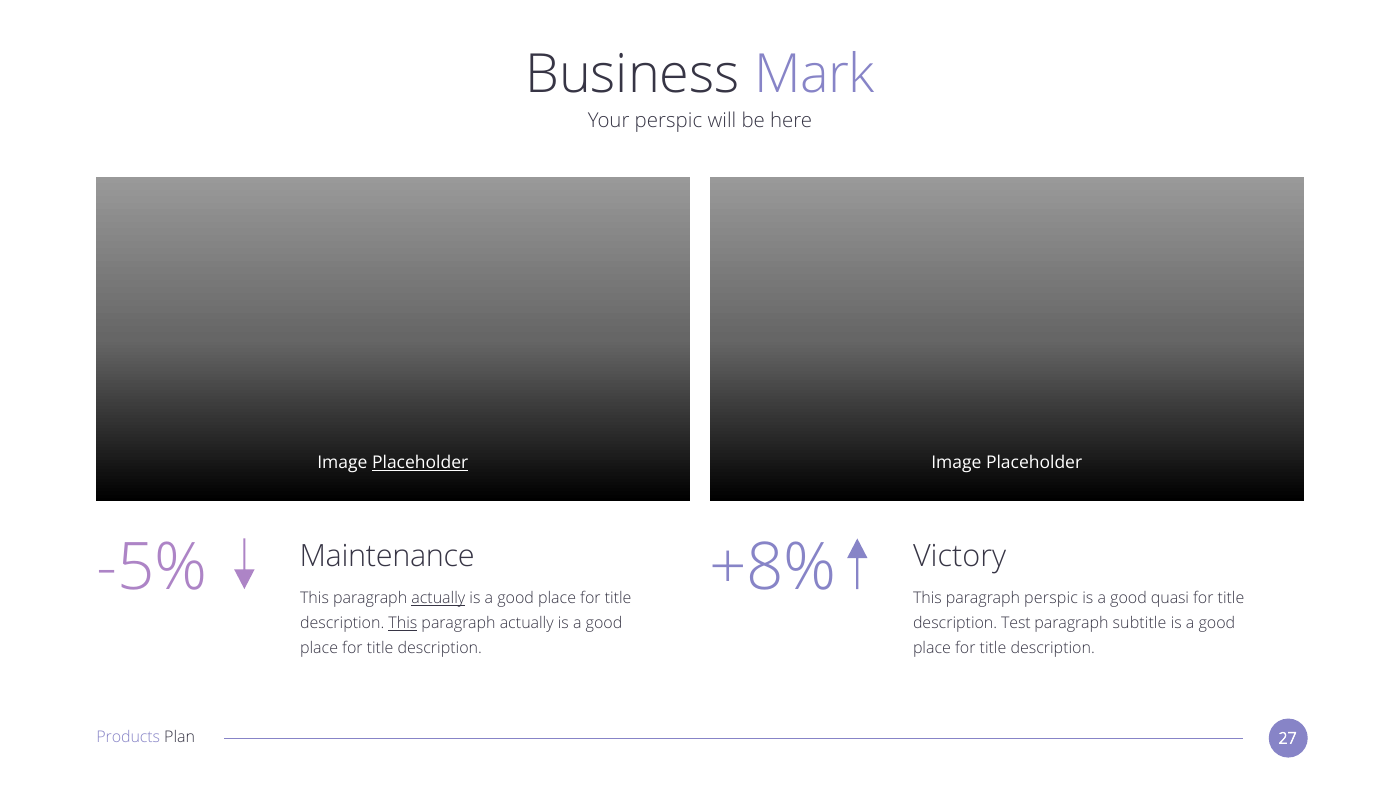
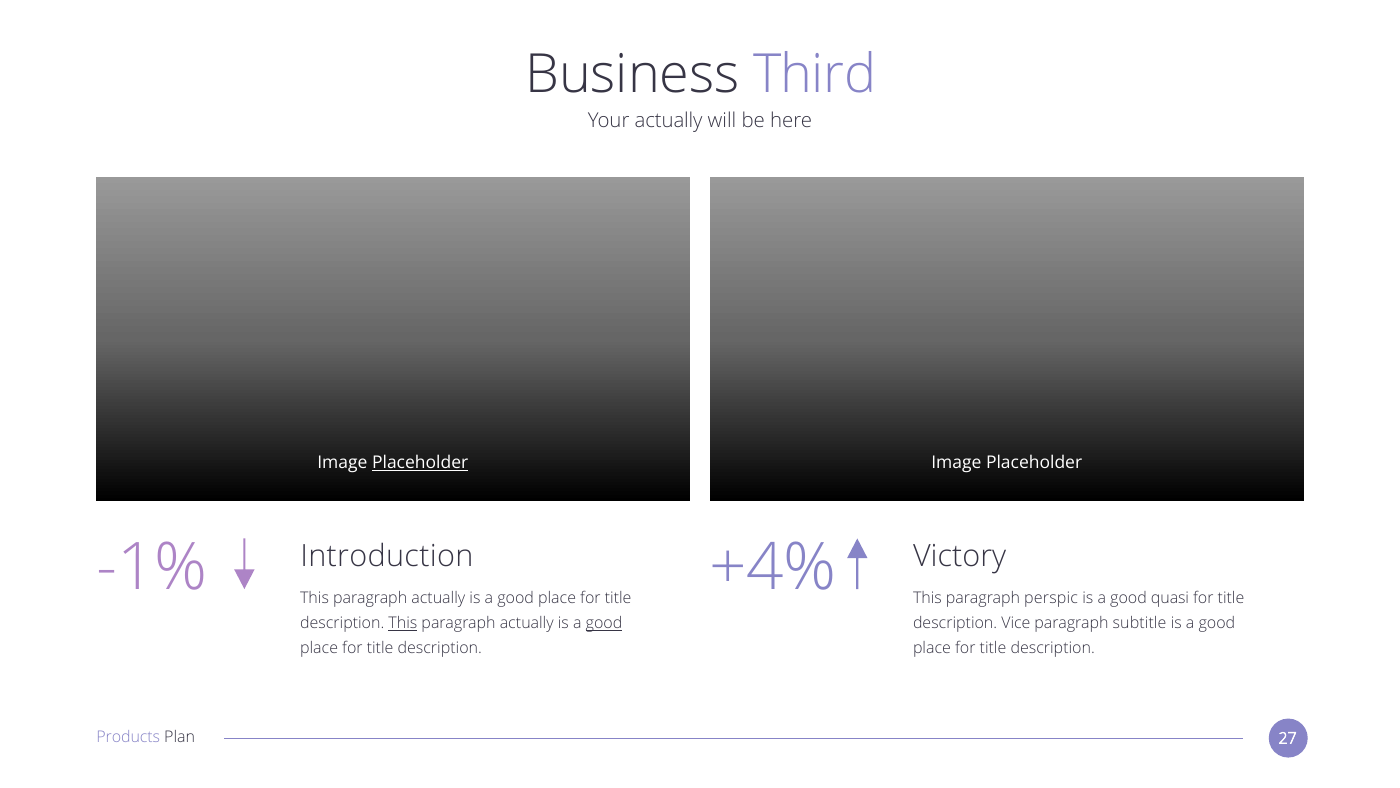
Mark: Mark -> Third
Your perspic: perspic -> actually
-5%: -5% -> -1%
+8%: +8% -> +4%
Maintenance: Maintenance -> Introduction
actually at (438, 598) underline: present -> none
good at (604, 623) underline: none -> present
Test: Test -> Vice
